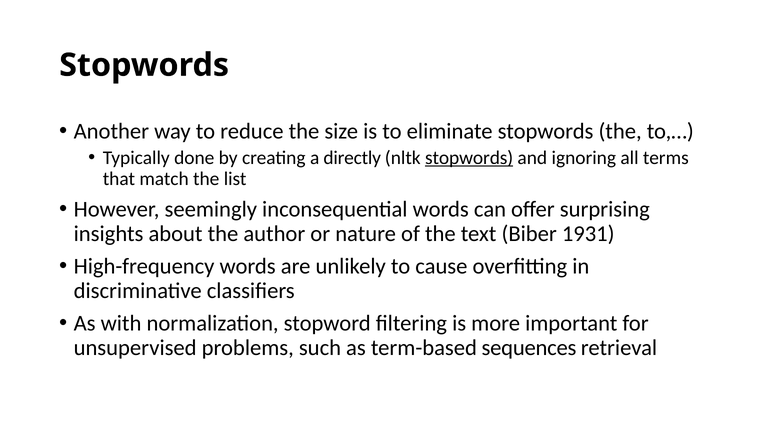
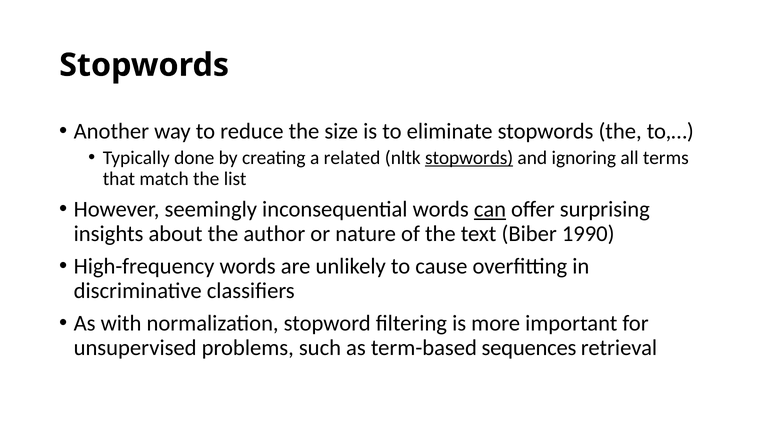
directly: directly -> related
can underline: none -> present
1931: 1931 -> 1990
